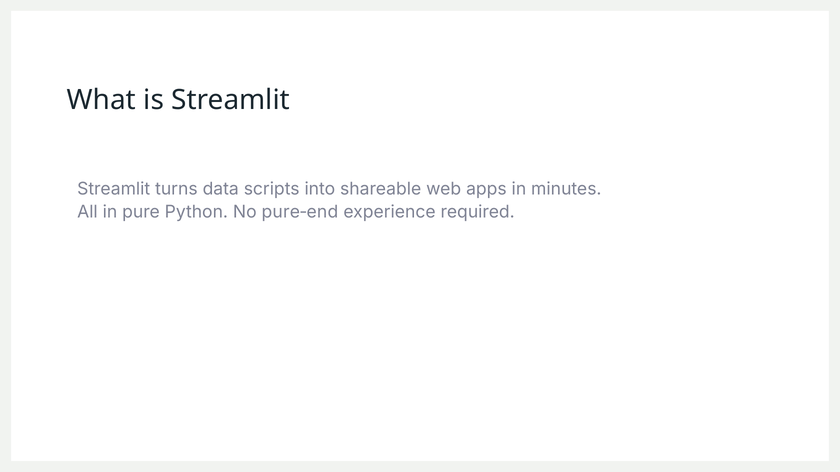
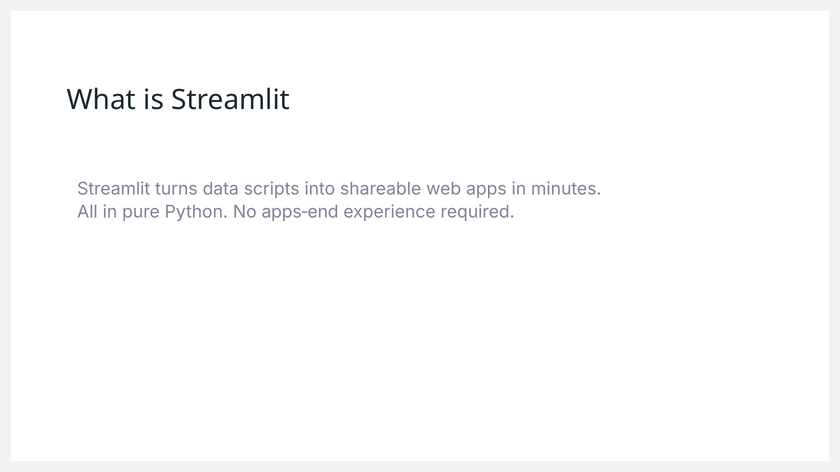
pure‑end: pure‑end -> apps‑end
